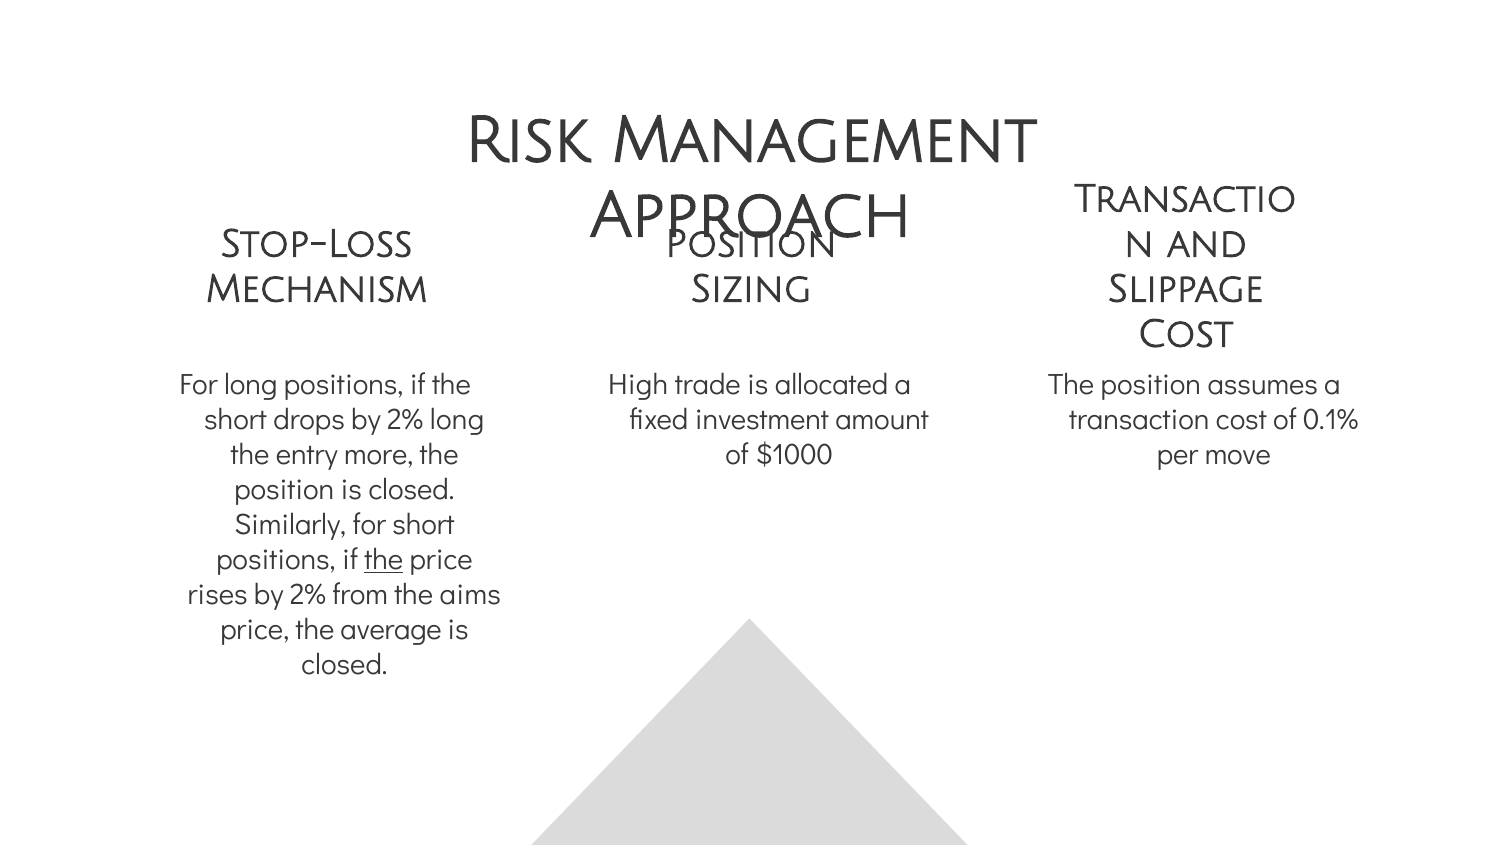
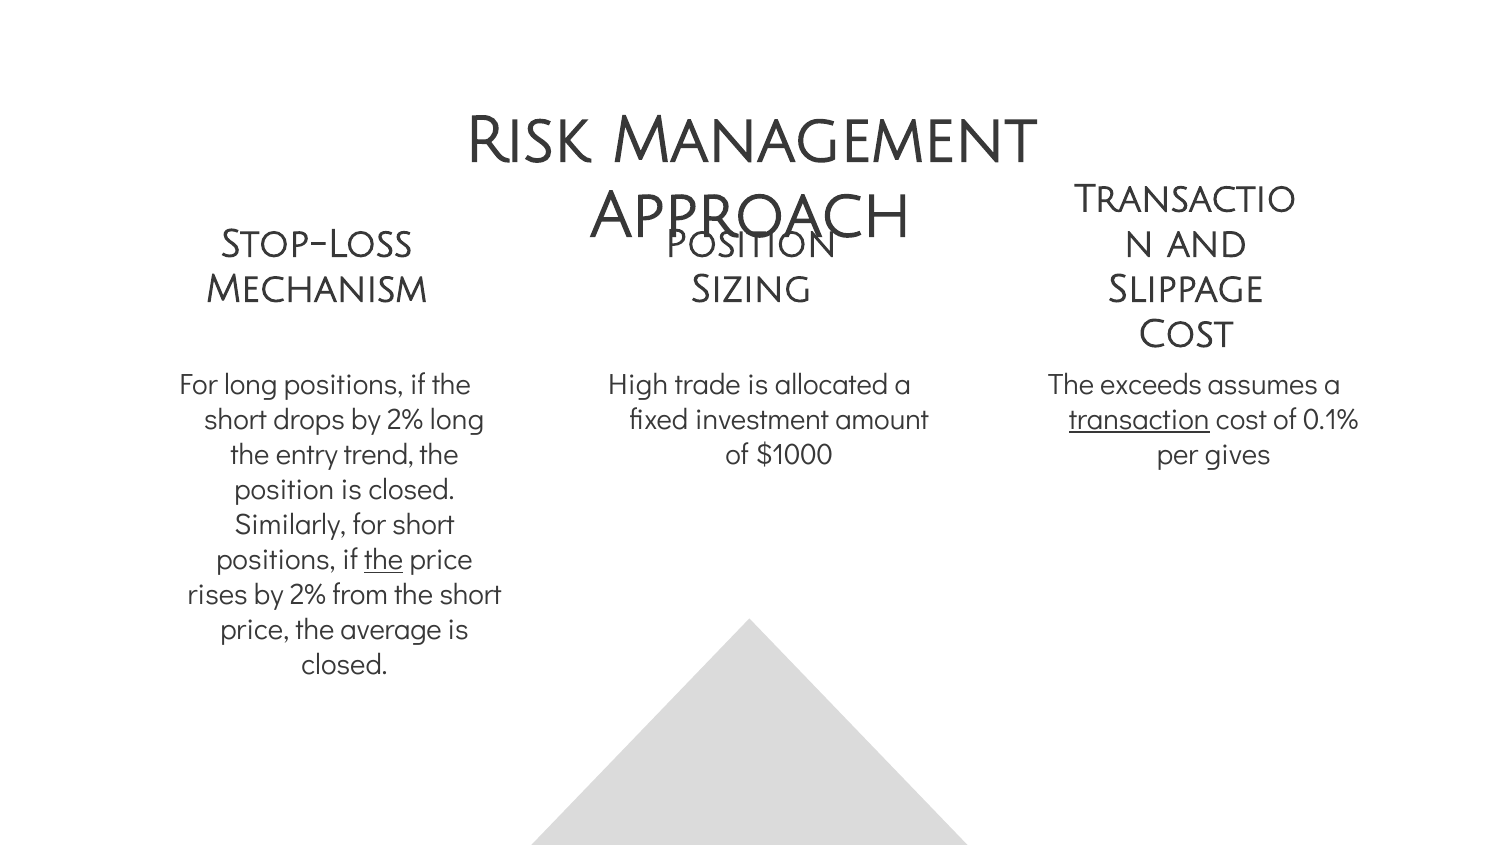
position at (1151, 385): position -> exceeds
transaction underline: none -> present
more: more -> trend
move: move -> gives
from the aims: aims -> short
